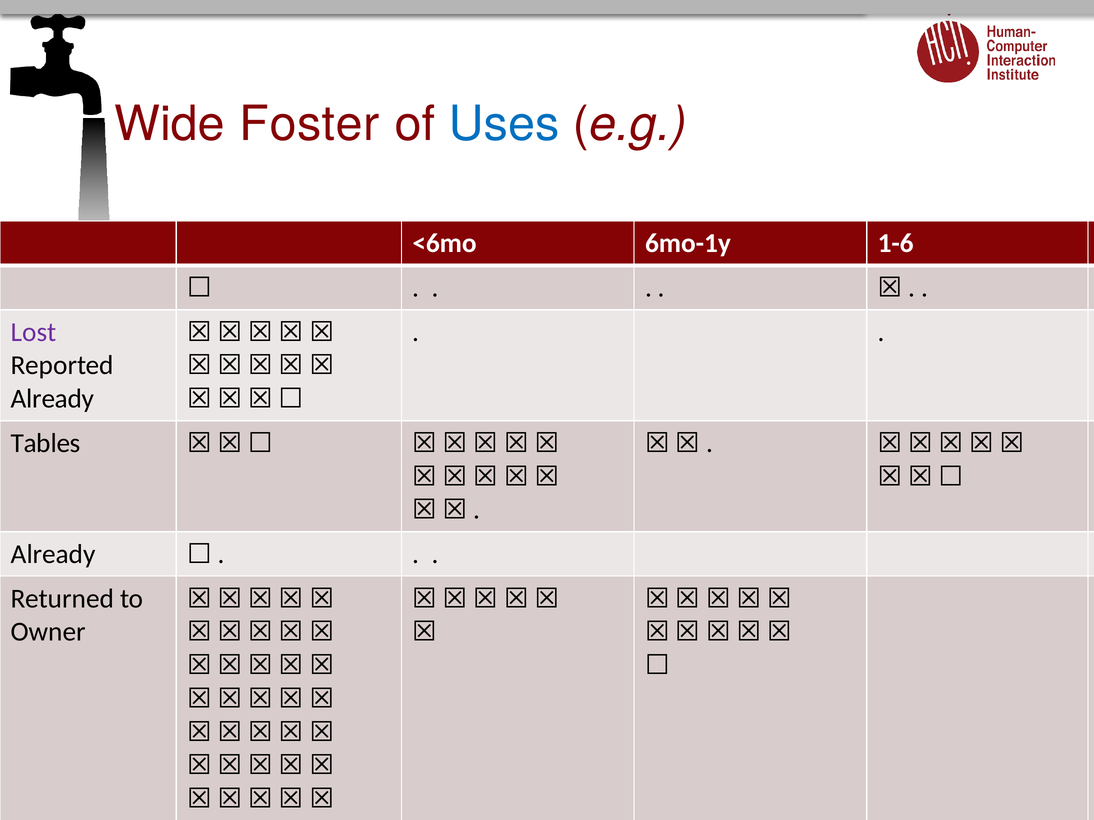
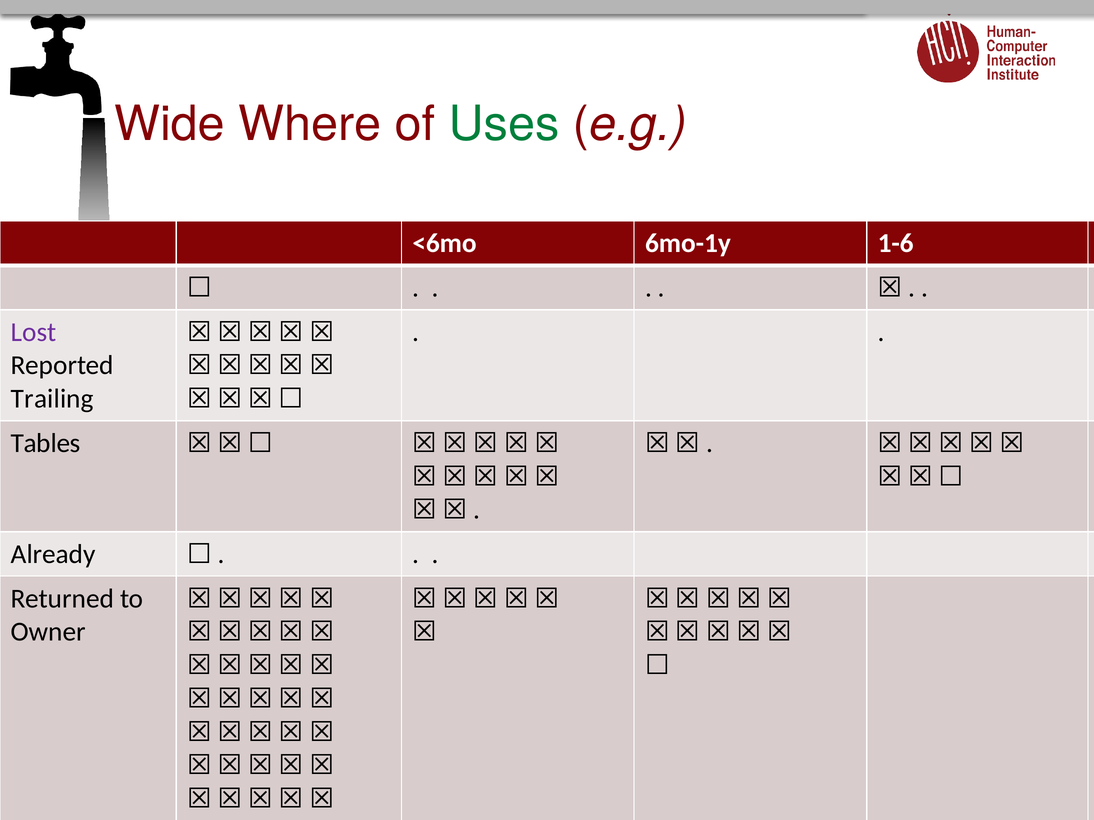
Foster: Foster -> Where
Uses colour: blue -> green
Already at (53, 399): Already -> Trailing
